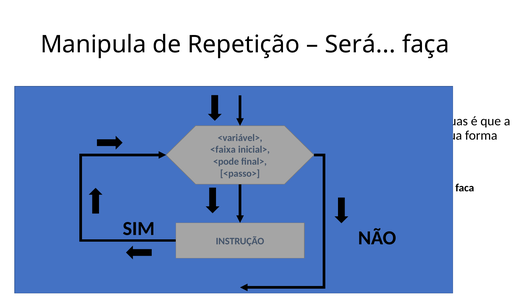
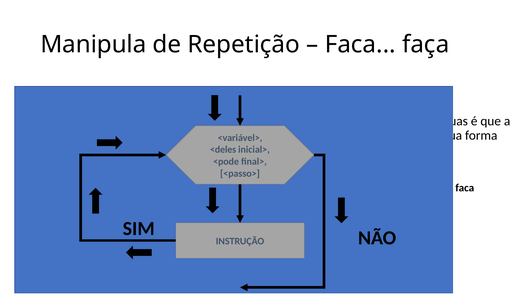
Será at (360, 45): Será -> Faca
<faixa: <faixa -> <deles
